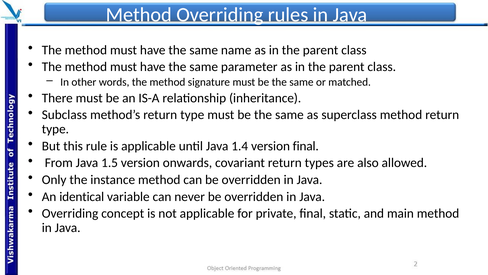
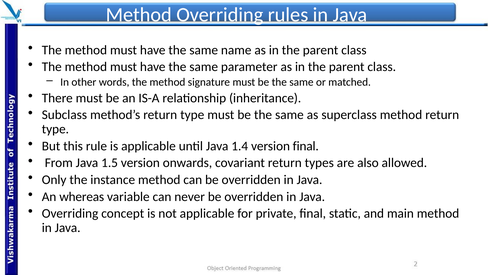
identical: identical -> whereas
